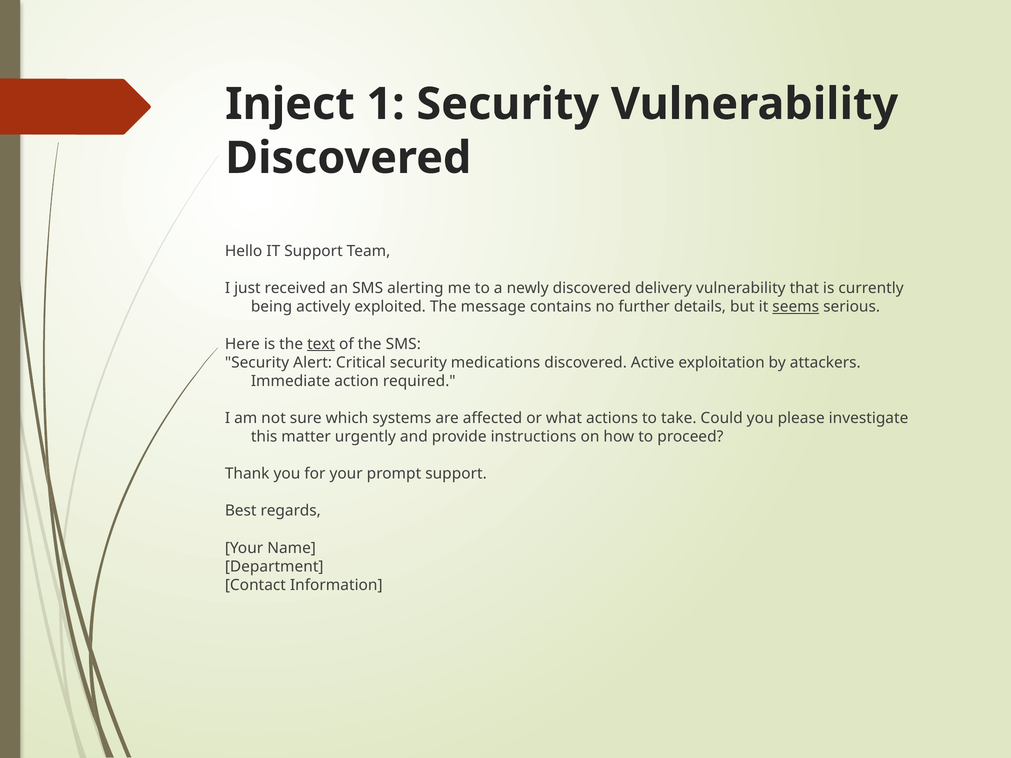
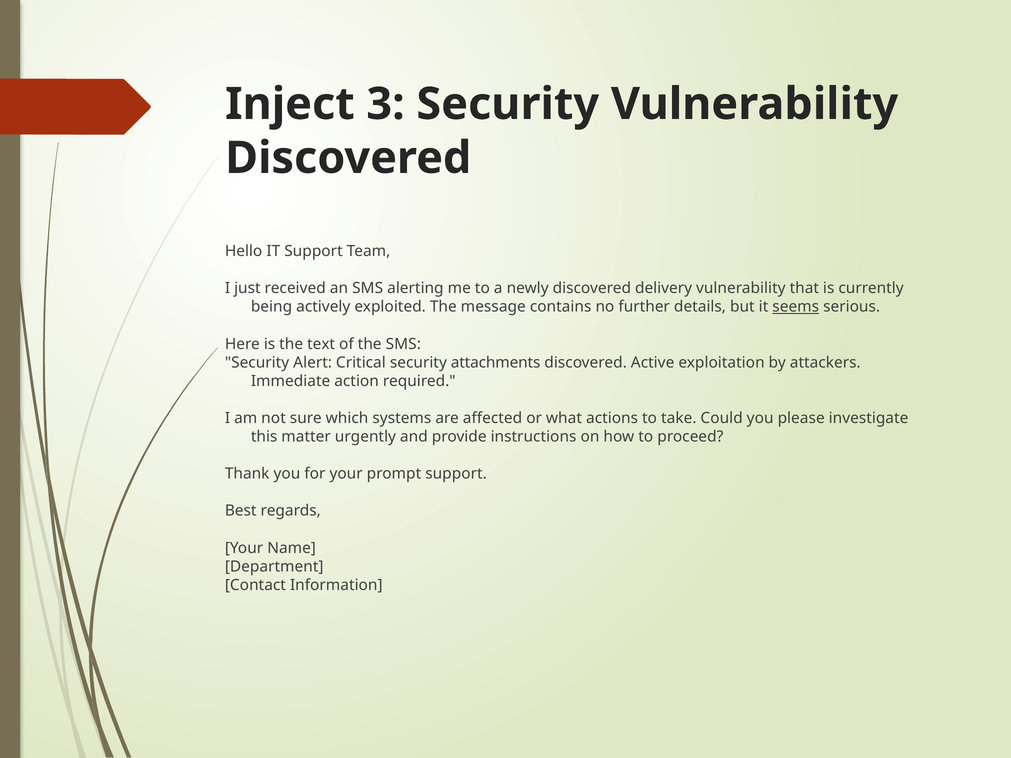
1: 1 -> 3
text underline: present -> none
medications: medications -> attachments
